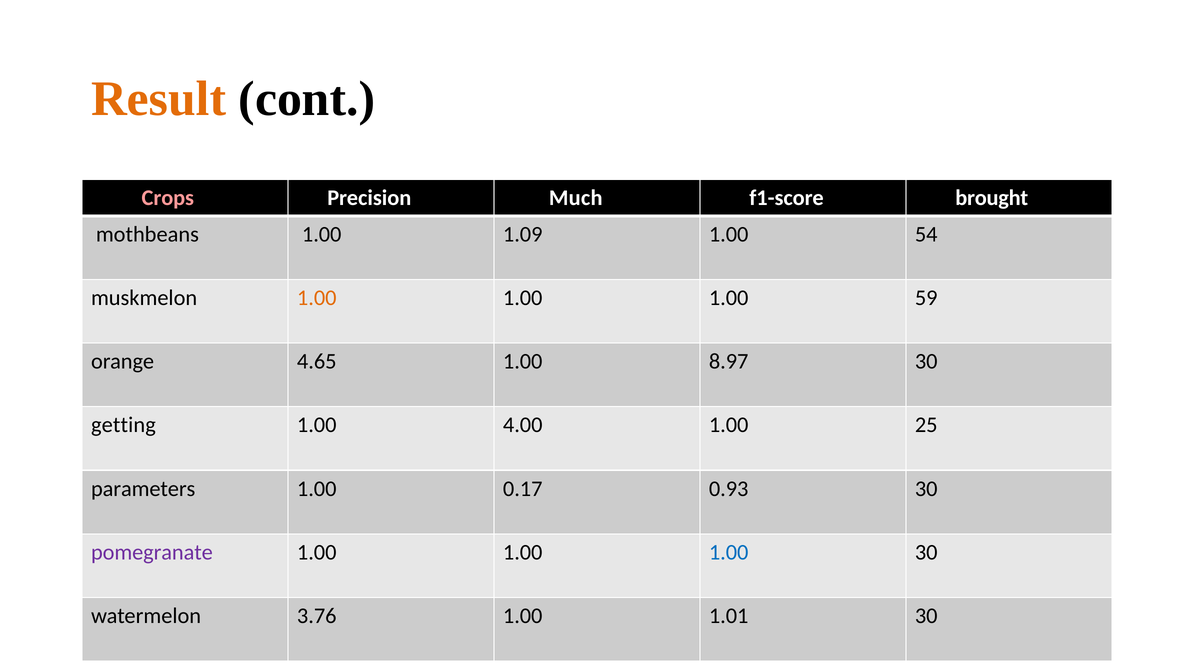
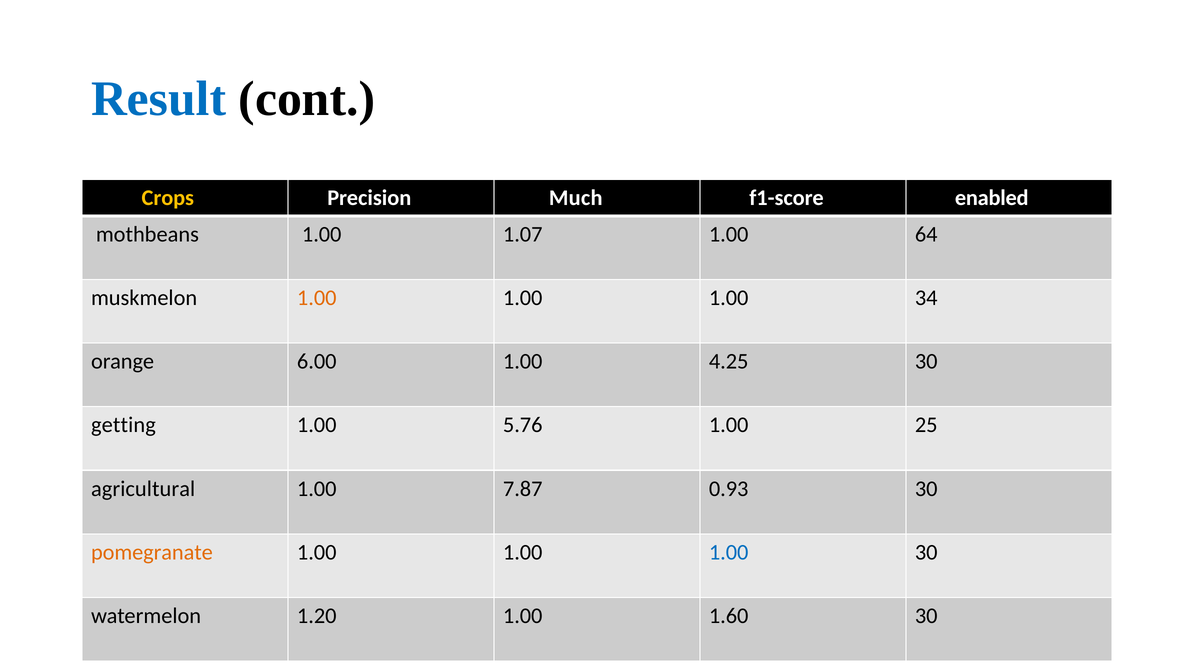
Result colour: orange -> blue
Crops colour: pink -> yellow
brought: brought -> enabled
1.09: 1.09 -> 1.07
54: 54 -> 64
59: 59 -> 34
4.65: 4.65 -> 6.00
8.97: 8.97 -> 4.25
4.00: 4.00 -> 5.76
parameters: parameters -> agricultural
0.17: 0.17 -> 7.87
pomegranate colour: purple -> orange
3.76: 3.76 -> 1.20
1.01: 1.01 -> 1.60
